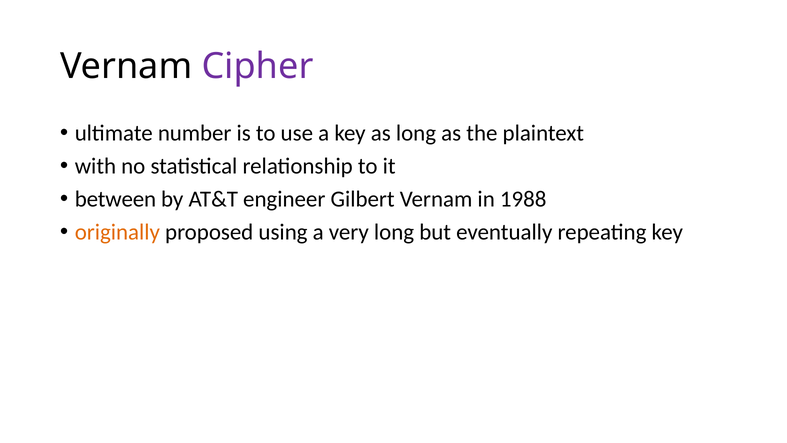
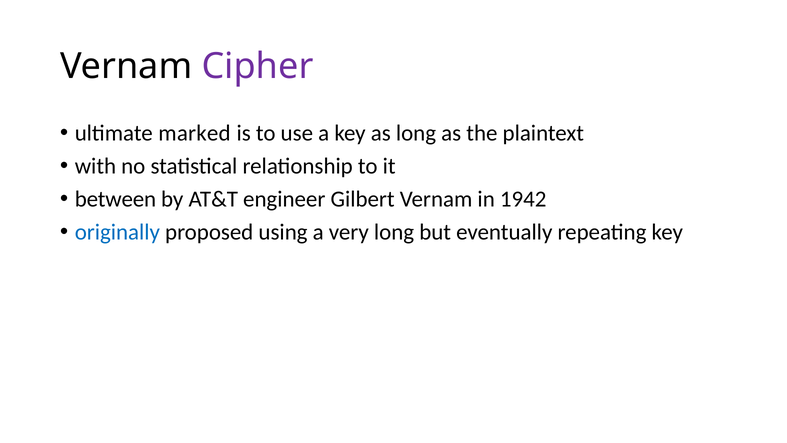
number: number -> marked
1988: 1988 -> 1942
originally colour: orange -> blue
